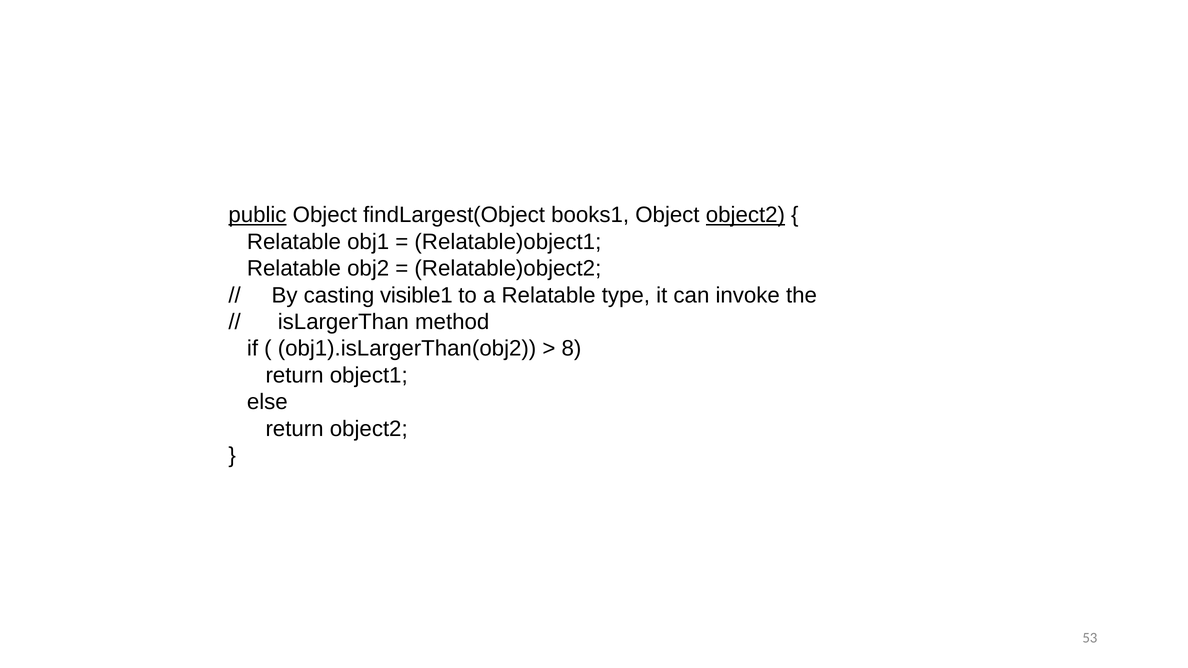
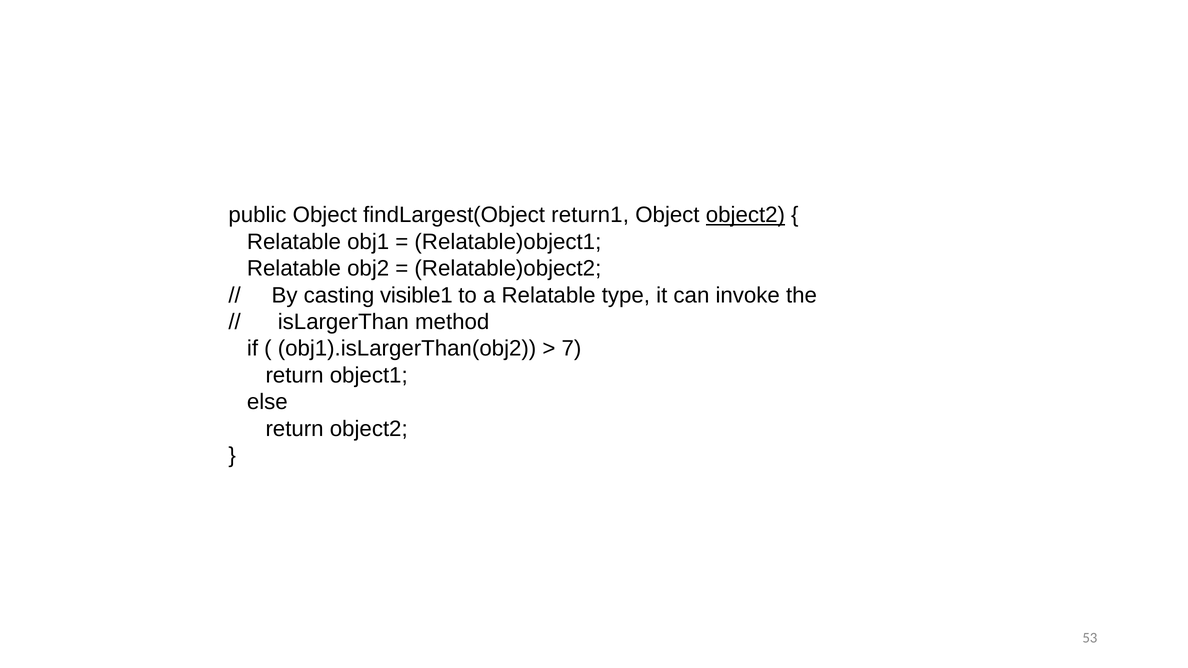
public underline: present -> none
books1: books1 -> return1
8: 8 -> 7
